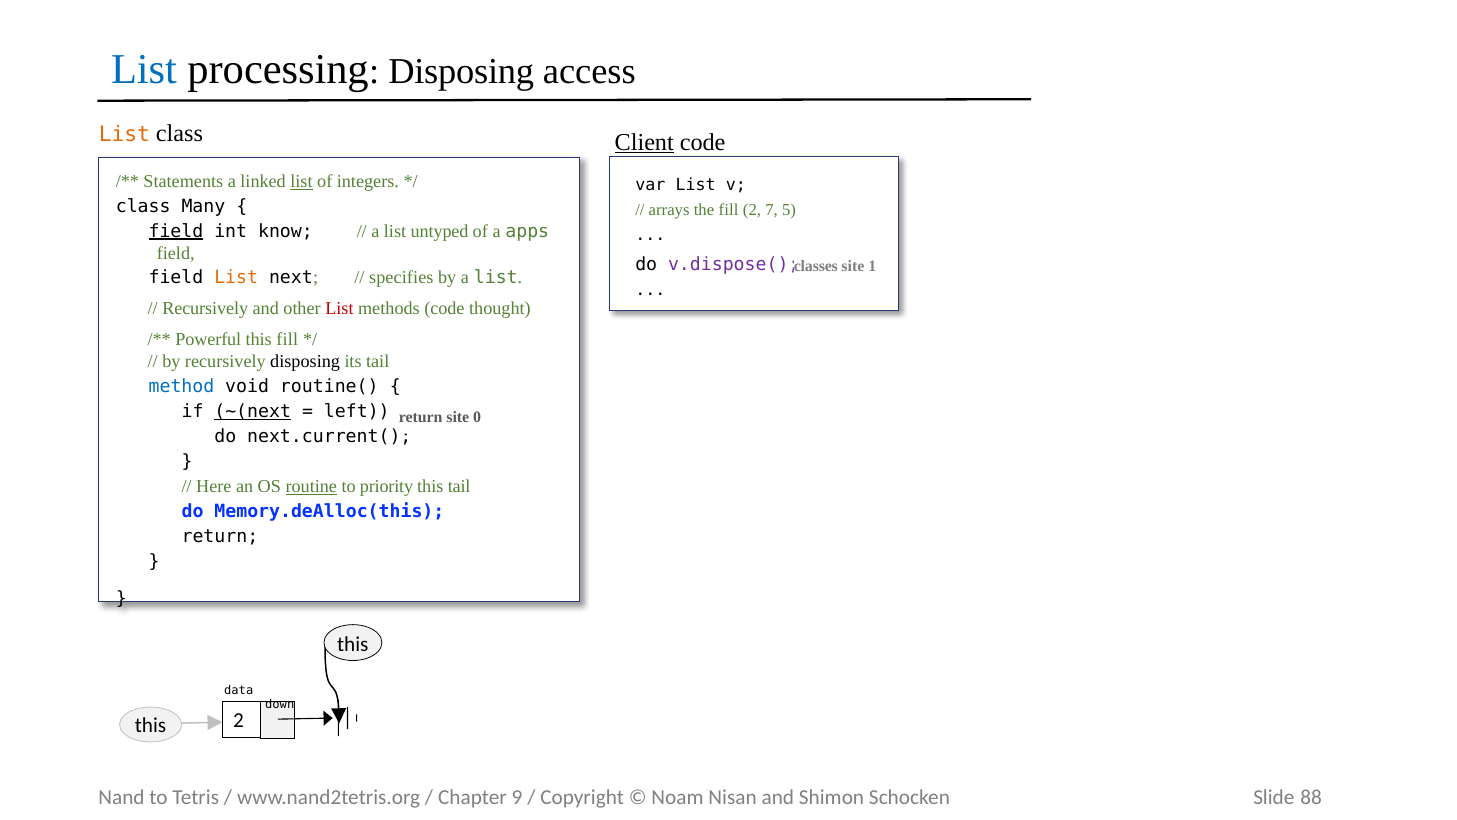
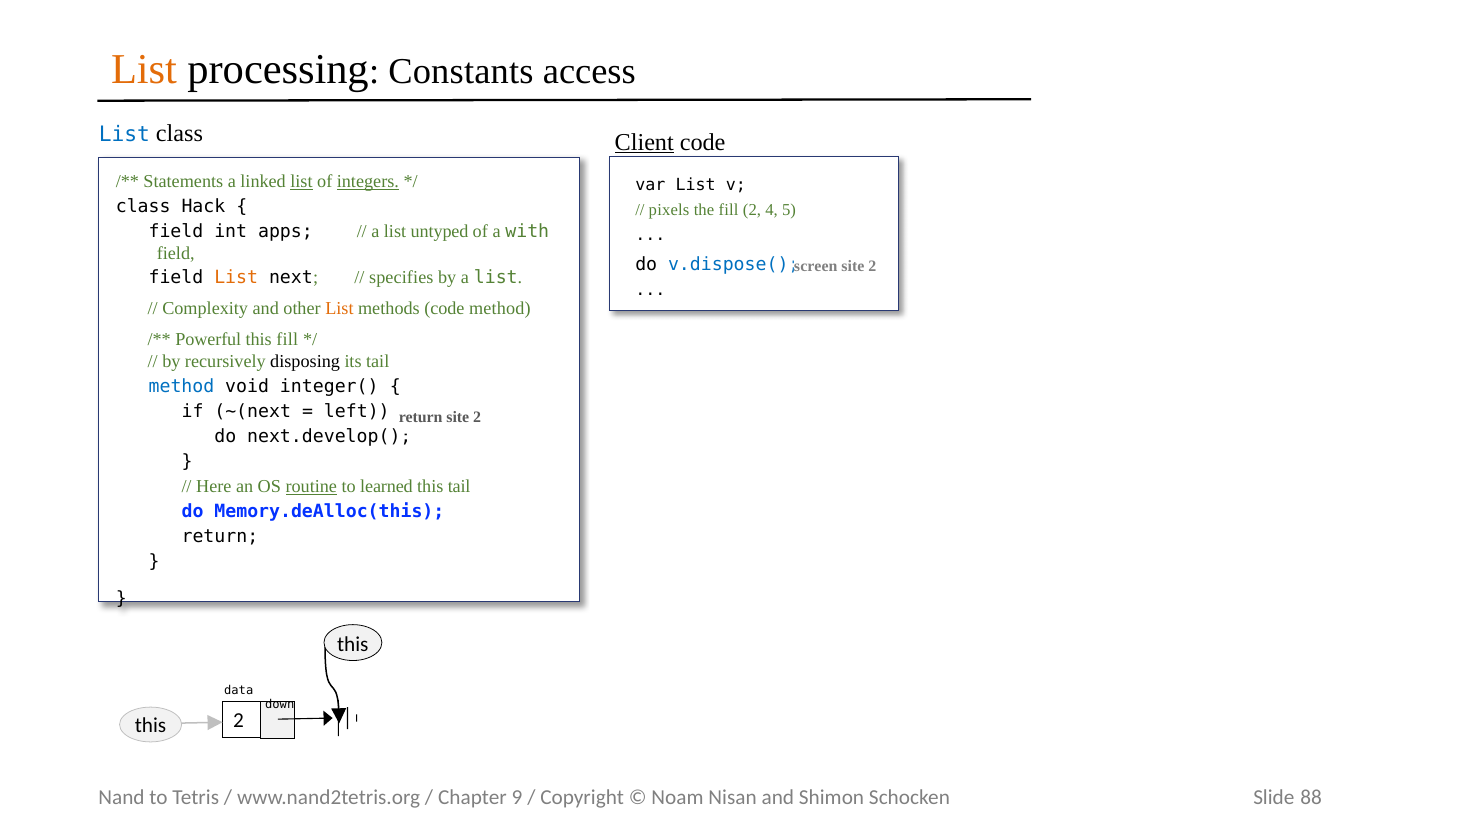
List at (144, 70) colour: blue -> orange
Disposing at (461, 72): Disposing -> Constants
List at (124, 134) colour: orange -> blue
integers underline: none -> present
Many: Many -> Hack
arrays: arrays -> pixels
7: 7 -> 4
field at (176, 231) underline: present -> none
know: know -> apps
apps: apps -> with
v.dispose( colour: purple -> blue
classes: classes -> screen
1 at (872, 266): 1 -> 2
Recursively at (205, 309): Recursively -> Complexity
List at (339, 309) colour: red -> orange
code thought: thought -> method
routine(: routine( -> integer(
~(next underline: present -> none
0 at (477, 417): 0 -> 2
next.current(: next.current( -> next.develop(
priority: priority -> learned
